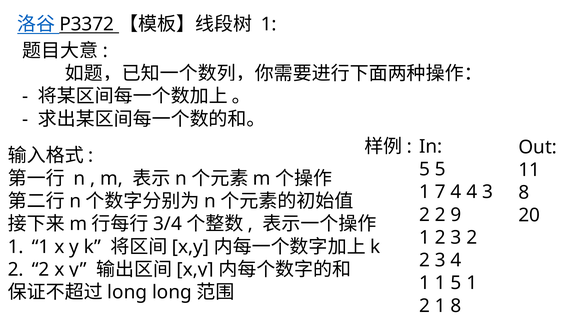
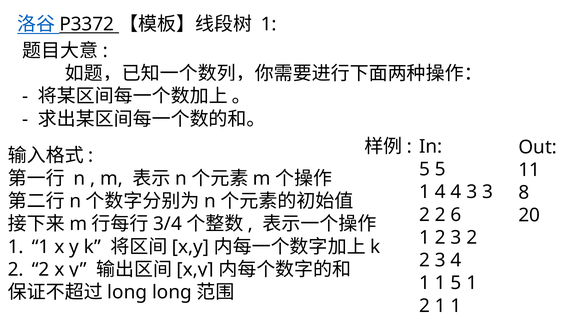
1 7: 7 -> 4
4 4: 4 -> 3
9: 9 -> 6
2 1 8: 8 -> 1
